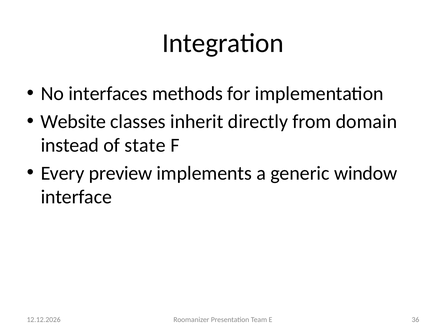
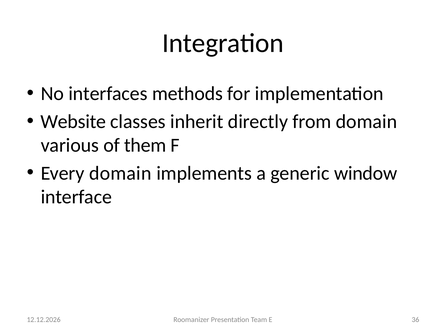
instead: instead -> various
state: state -> them
Every preview: preview -> domain
